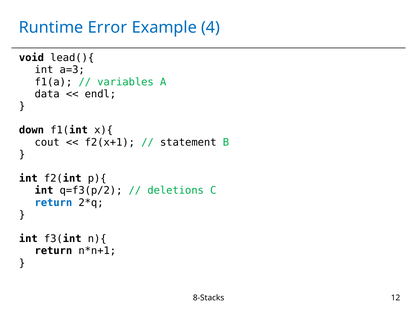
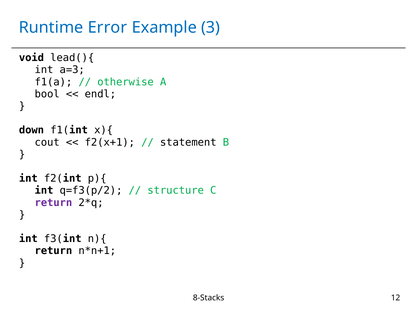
4: 4 -> 3
variables: variables -> otherwise
data: data -> bool
deletions: deletions -> structure
return at (53, 203) colour: blue -> purple
